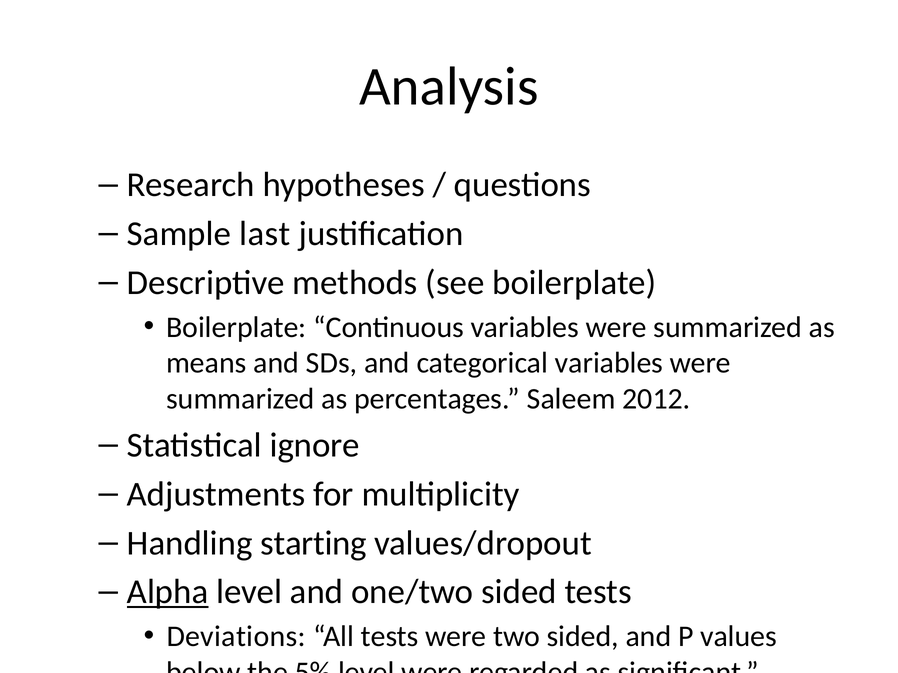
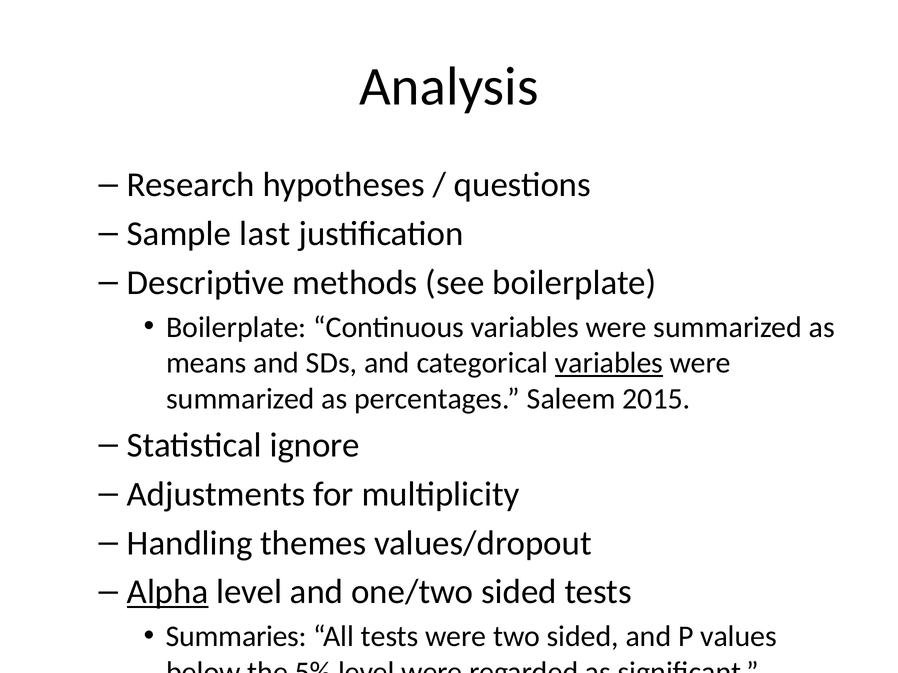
variables at (609, 363) underline: none -> present
2012: 2012 -> 2015
starting: starting -> themes
Deviations: Deviations -> Summaries
